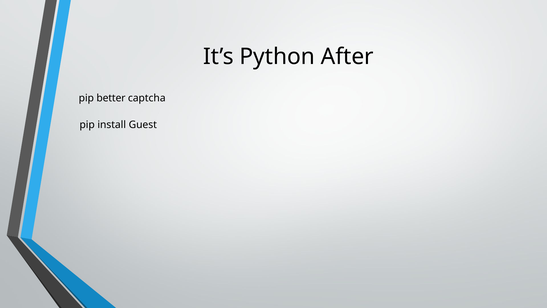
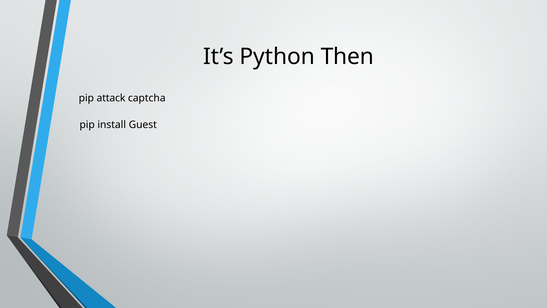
After: After -> Then
better: better -> attack
